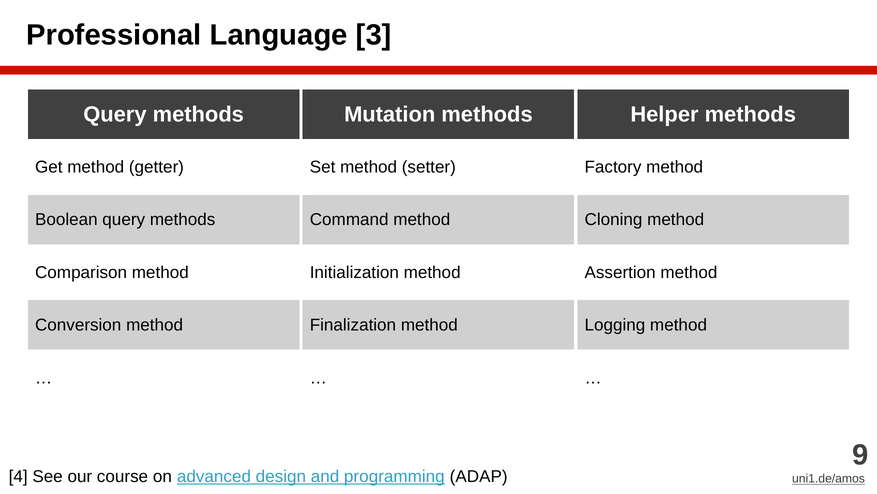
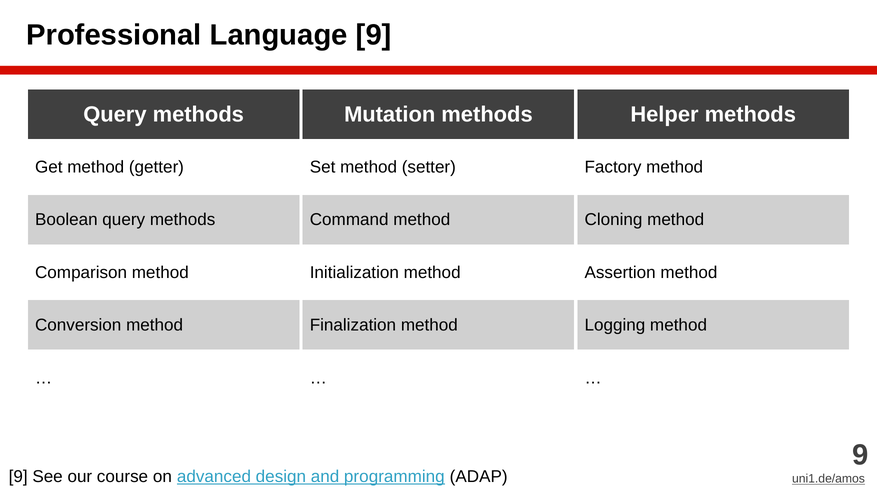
Language 3: 3 -> 9
4 at (18, 476): 4 -> 9
